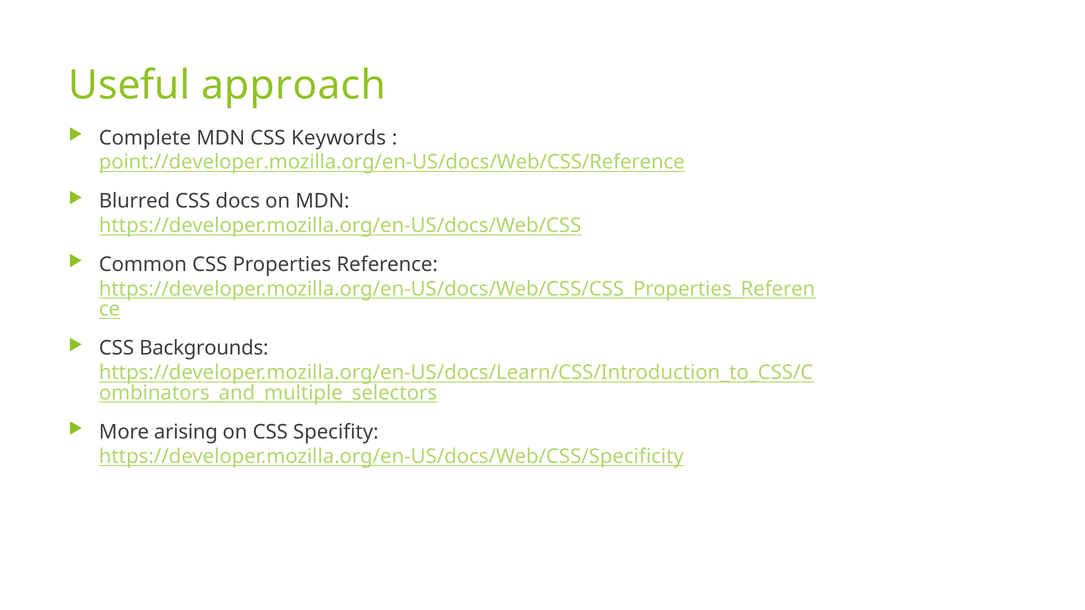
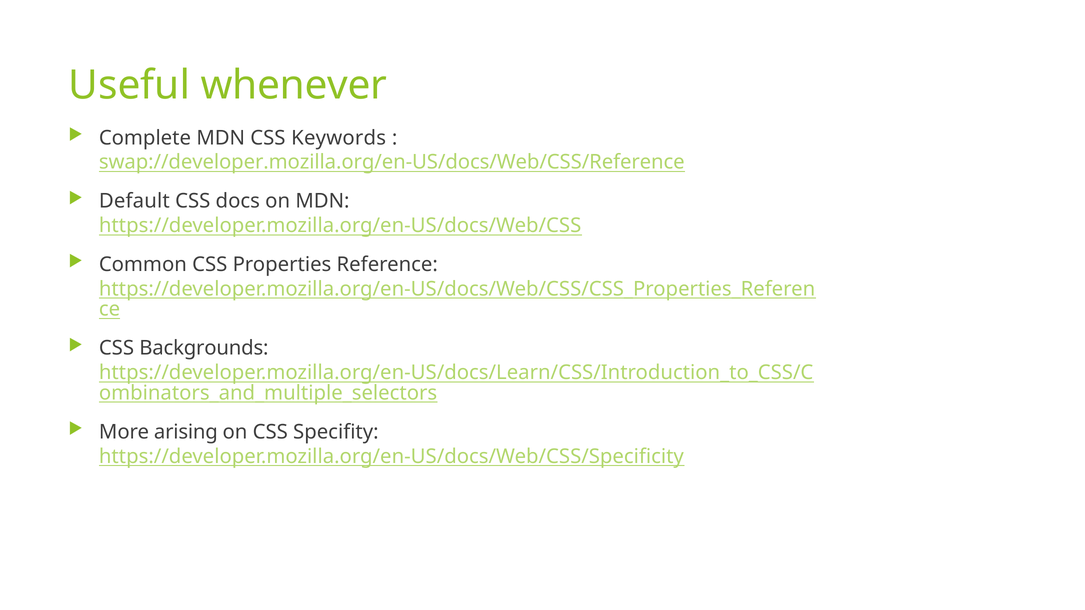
approach: approach -> whenever
point://developer.mozilla.org/en-US/docs/Web/CSS/Reference: point://developer.mozilla.org/en-US/docs/Web/CSS/Reference -> swap://developer.mozilla.org/en-US/docs/Web/CSS/Reference
Blurred: Blurred -> Default
